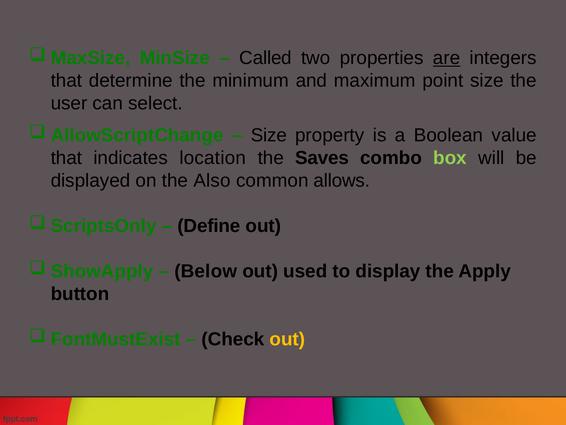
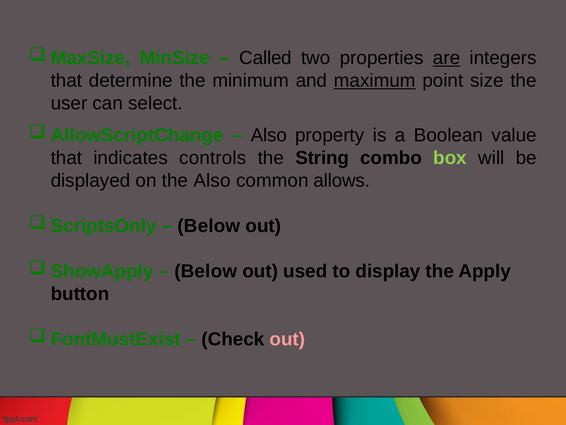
maximum underline: none -> present
Size at (269, 135): Size -> Also
location: location -> controls
Saves: Saves -> String
Define at (209, 226): Define -> Below
out at (287, 339) colour: yellow -> pink
